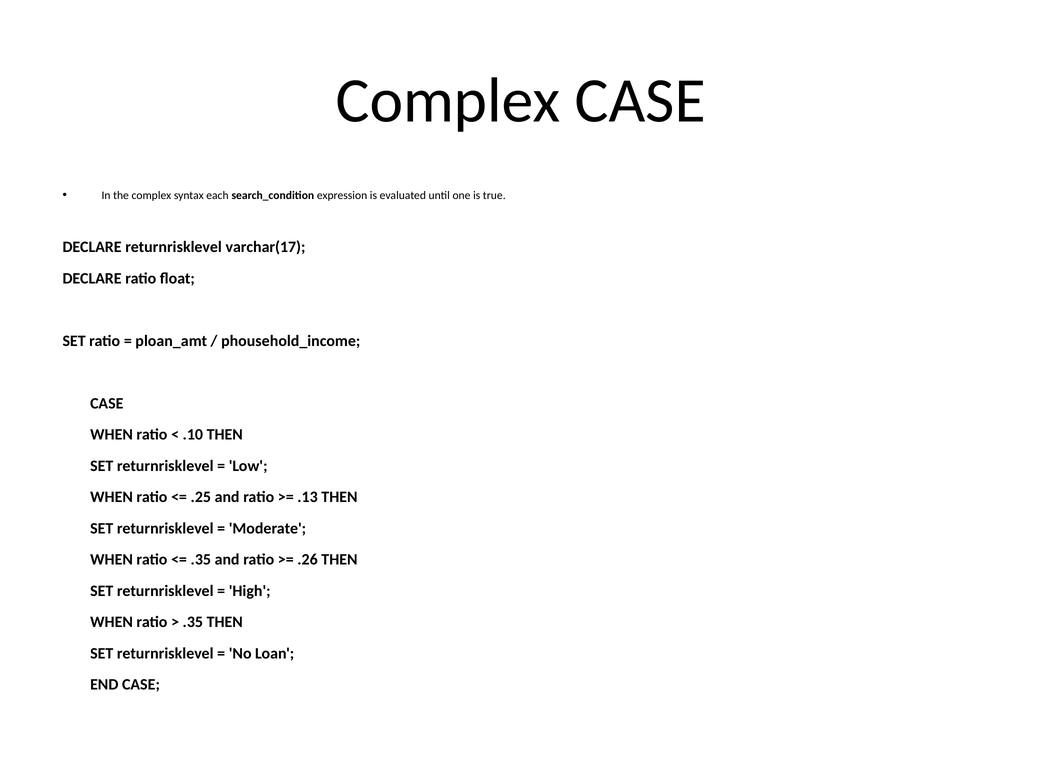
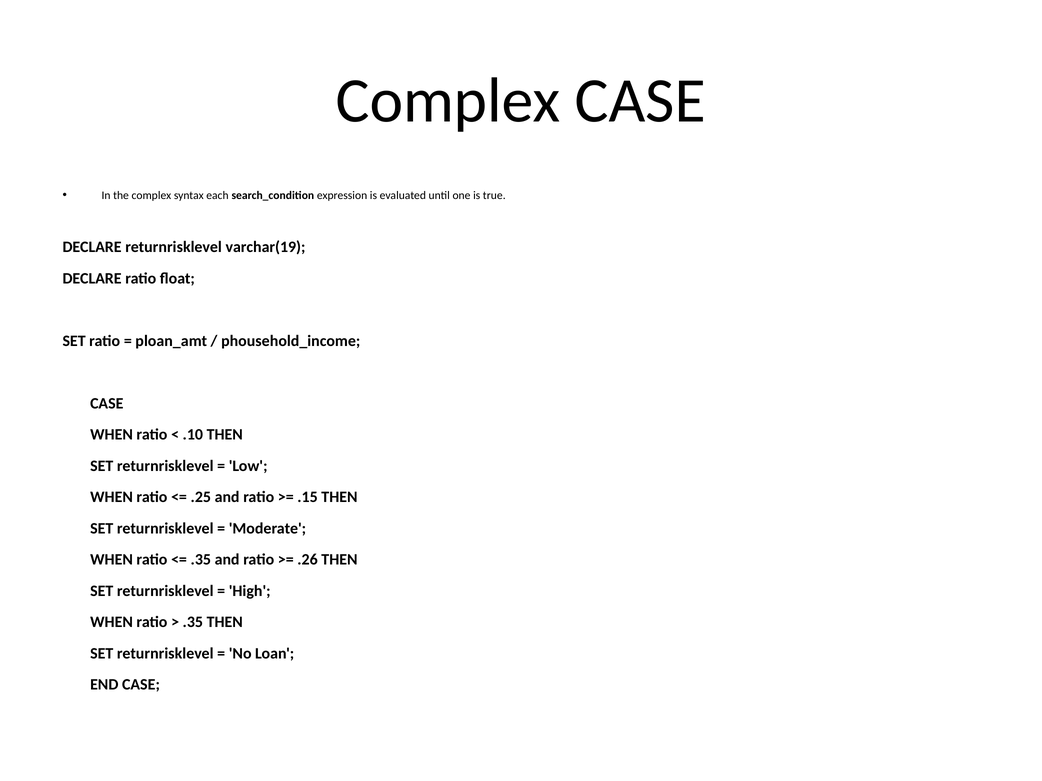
varchar(17: varchar(17 -> varchar(19
.13: .13 -> .15
